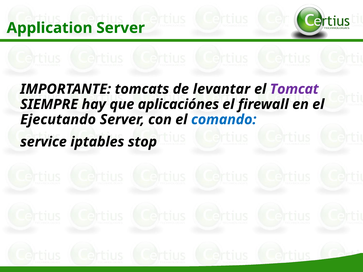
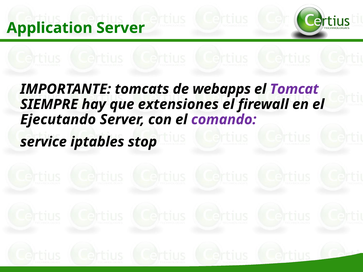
levantar: levantar -> webapps
aplicaciónes: aplicaciónes -> extensiones
comando colour: blue -> purple
